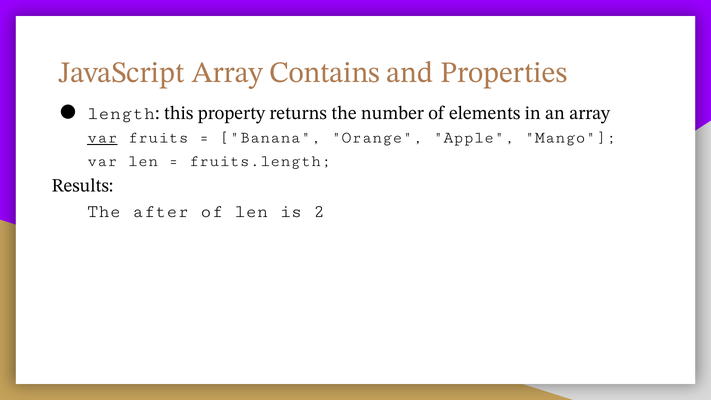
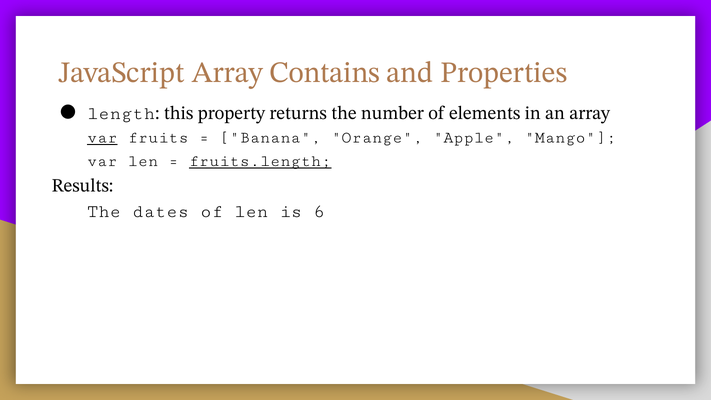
fruits.length underline: none -> present
after: after -> dates
2: 2 -> 6
